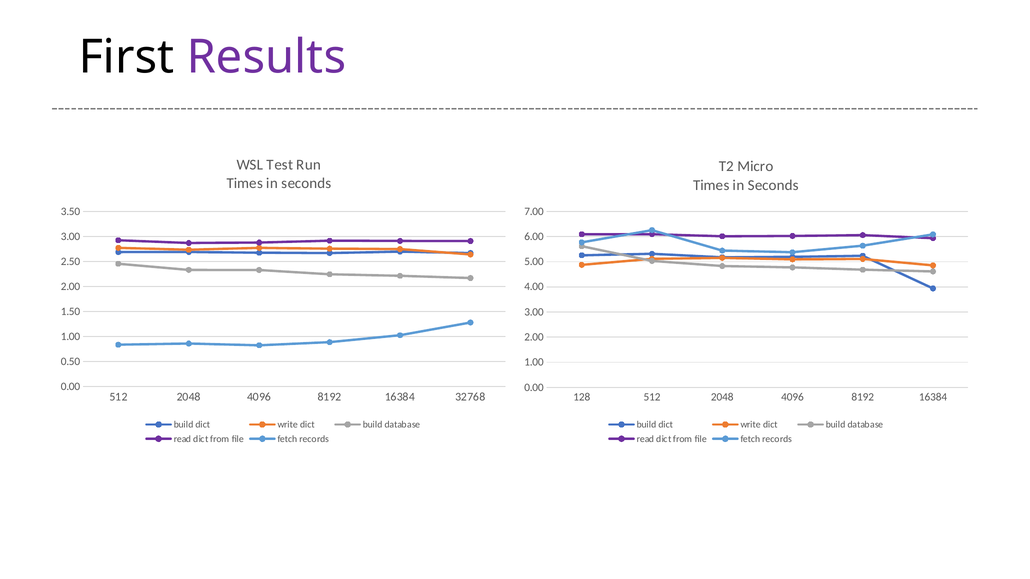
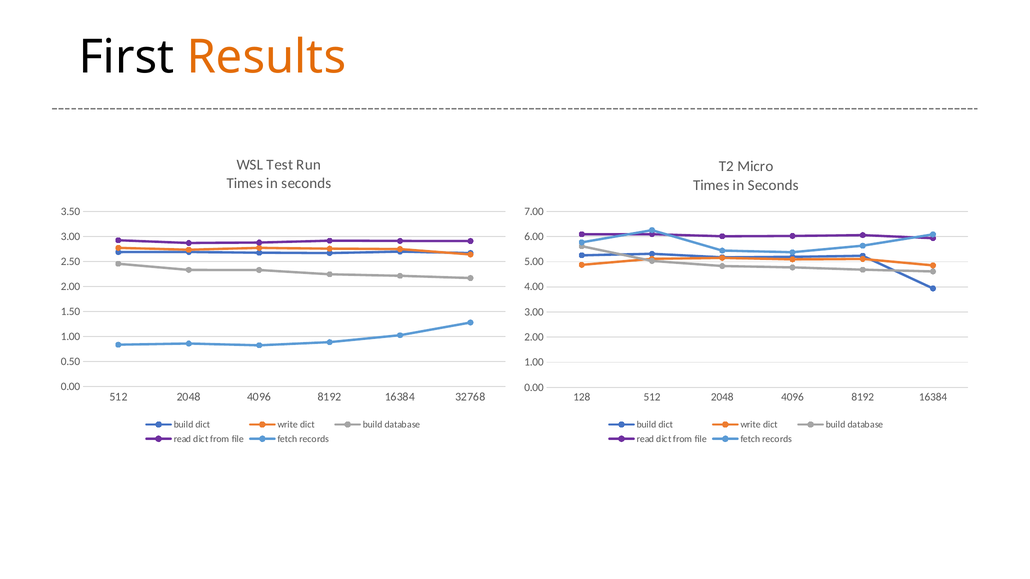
Results colour: purple -> orange
